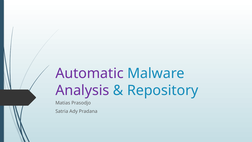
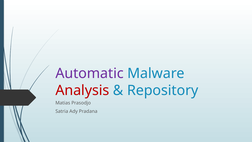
Analysis colour: purple -> red
